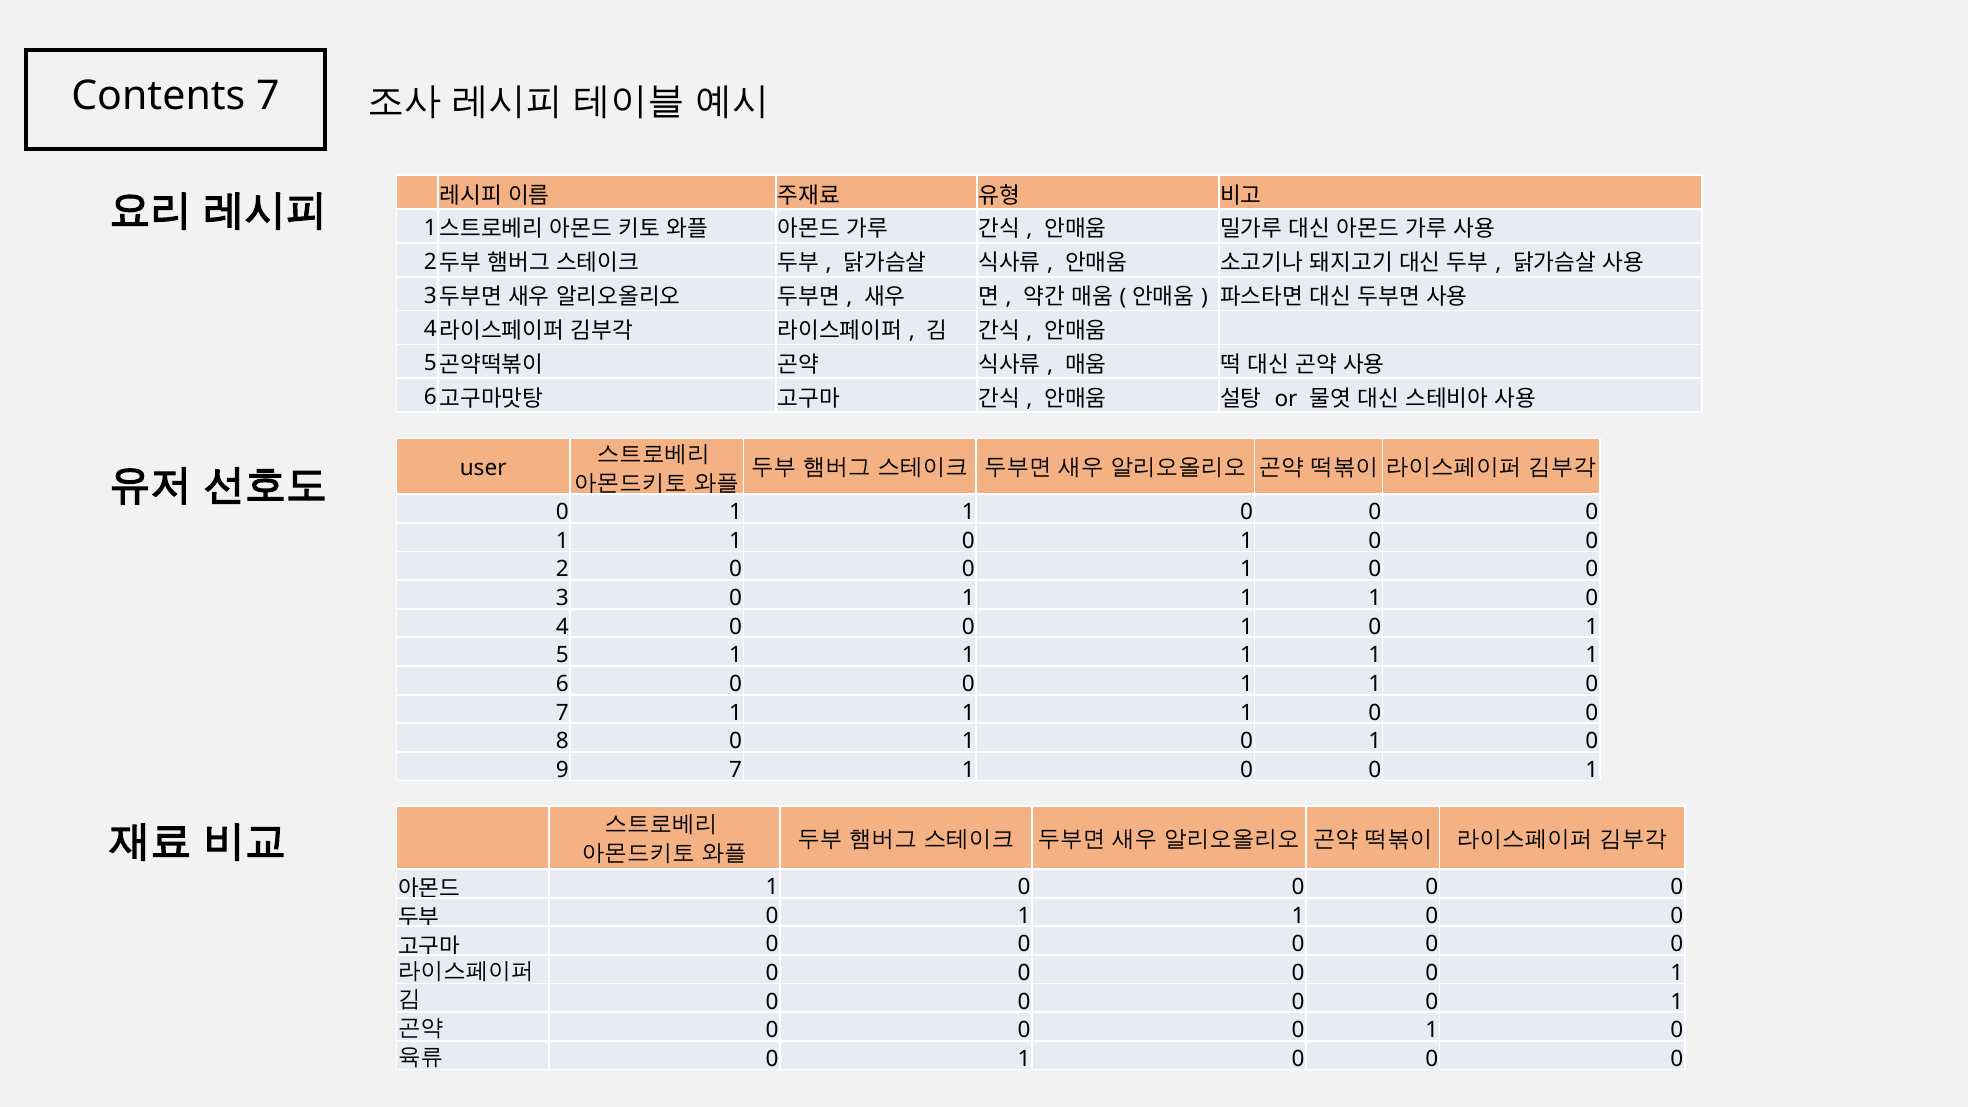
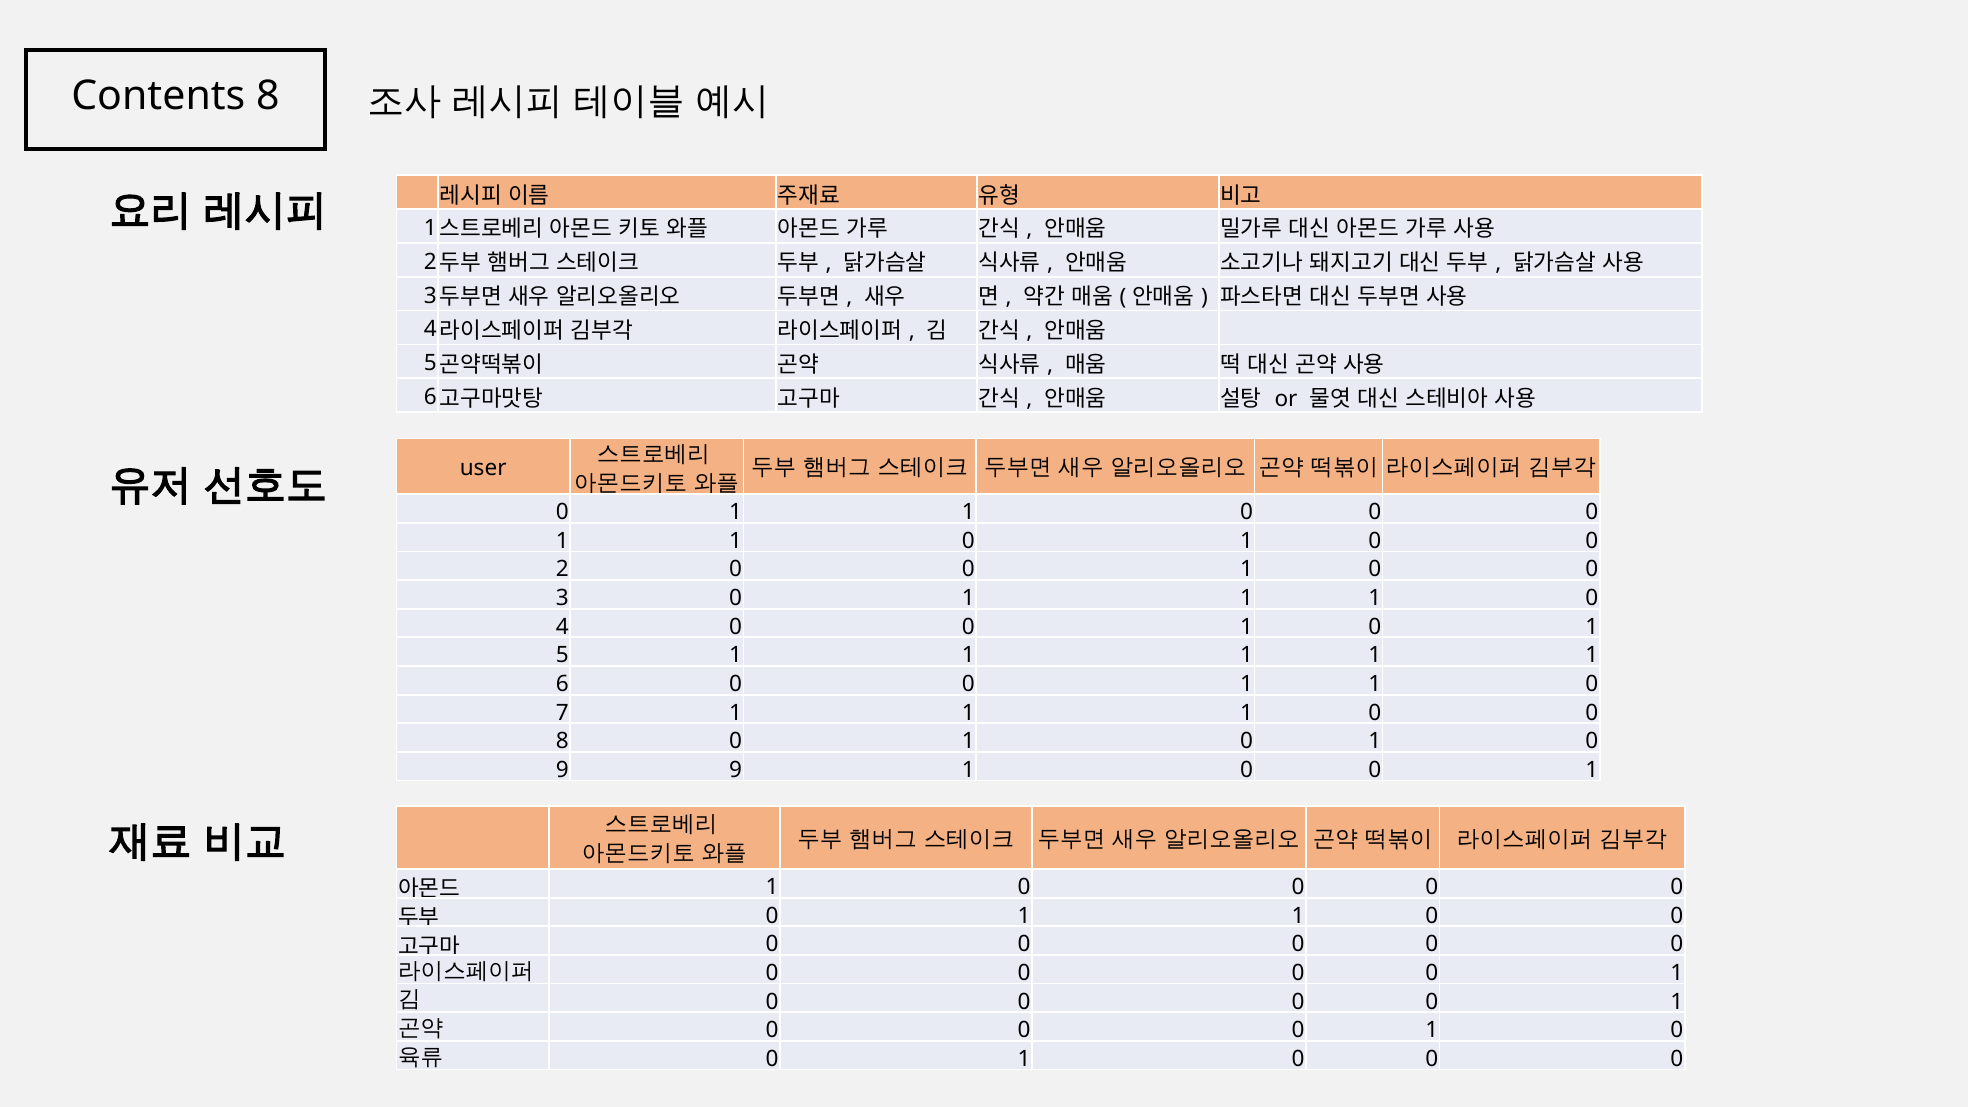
Contents 7: 7 -> 8
9 7: 7 -> 9
